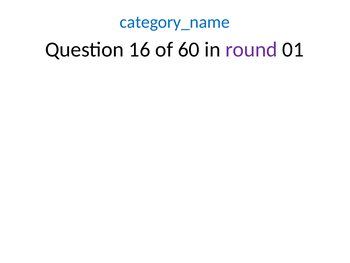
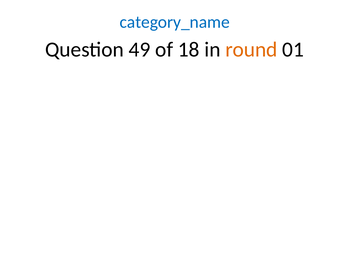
16: 16 -> 49
60: 60 -> 18
round colour: purple -> orange
